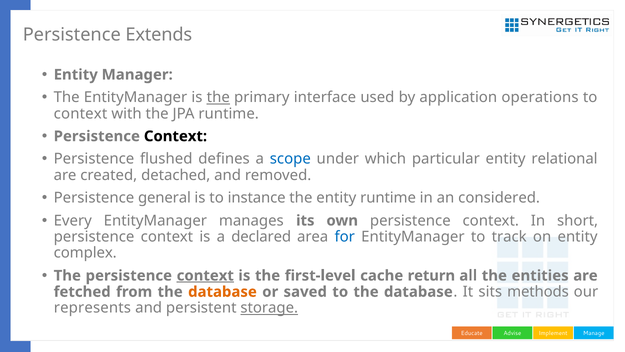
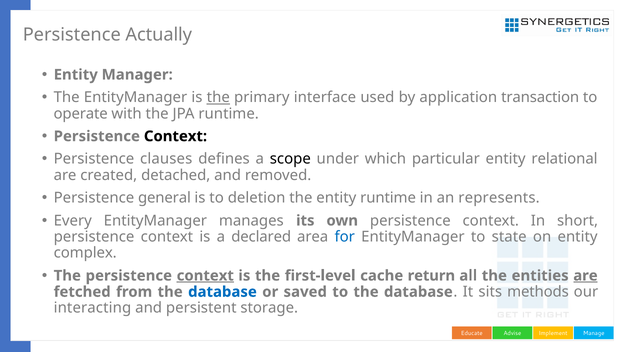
Extends: Extends -> Actually
operations: operations -> transaction
context at (81, 113): context -> operate
flushed: flushed -> clauses
scope colour: blue -> black
instance: instance -> deletion
considered: considered -> represents
track: track -> state
are at (585, 275) underline: none -> present
database at (222, 291) colour: orange -> blue
represents: represents -> interacting
storage underline: present -> none
